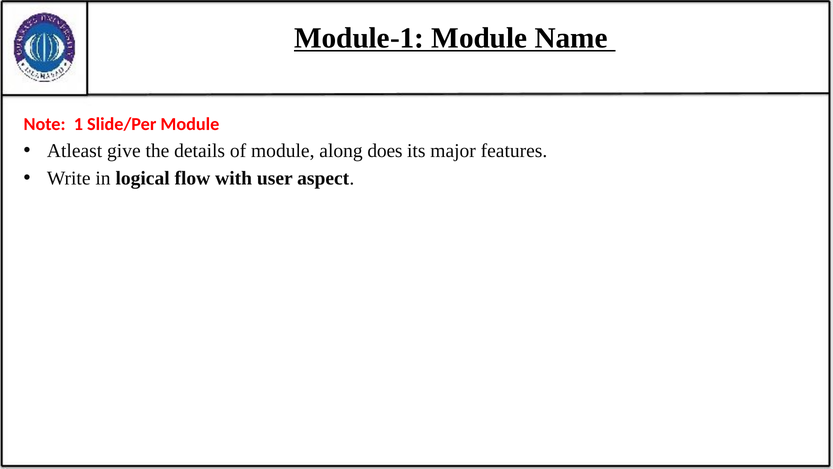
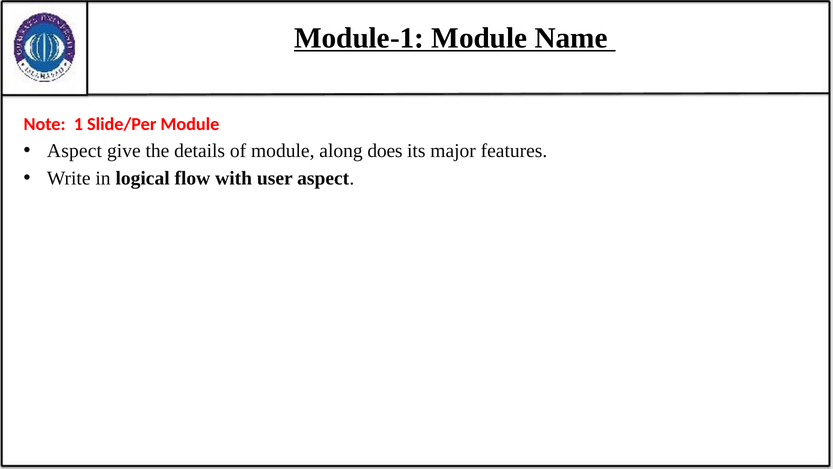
Atleast at (75, 151): Atleast -> Aspect
